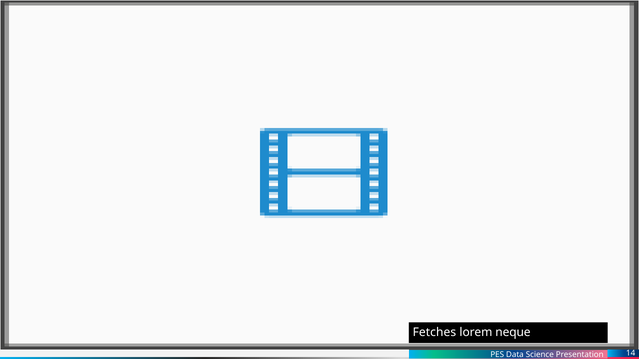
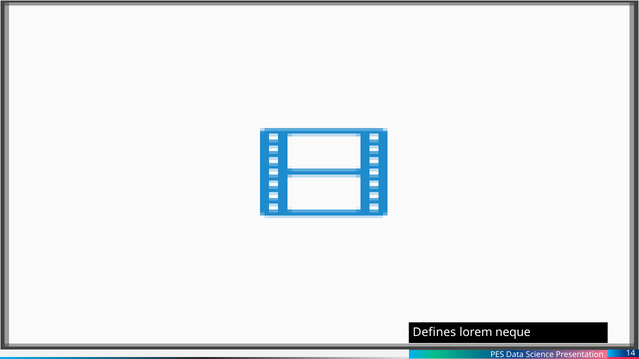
Fetches: Fetches -> Defines
